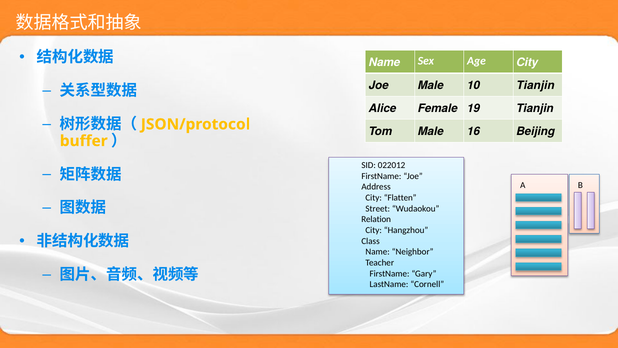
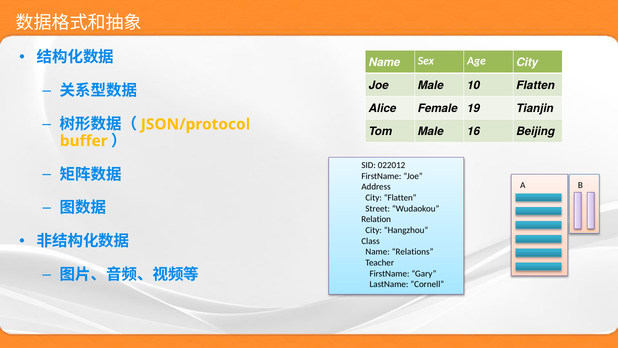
10 Tianjin: Tianjin -> Flatten
Neighbor: Neighbor -> Relations
